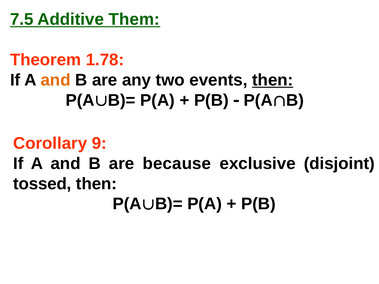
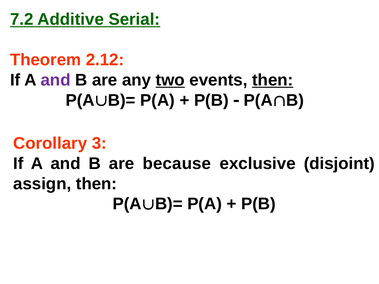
7.5: 7.5 -> 7.2
Them: Them -> Serial
1.78: 1.78 -> 2.12
and at (56, 80) colour: orange -> purple
two underline: none -> present
9: 9 -> 3
tossed: tossed -> assign
